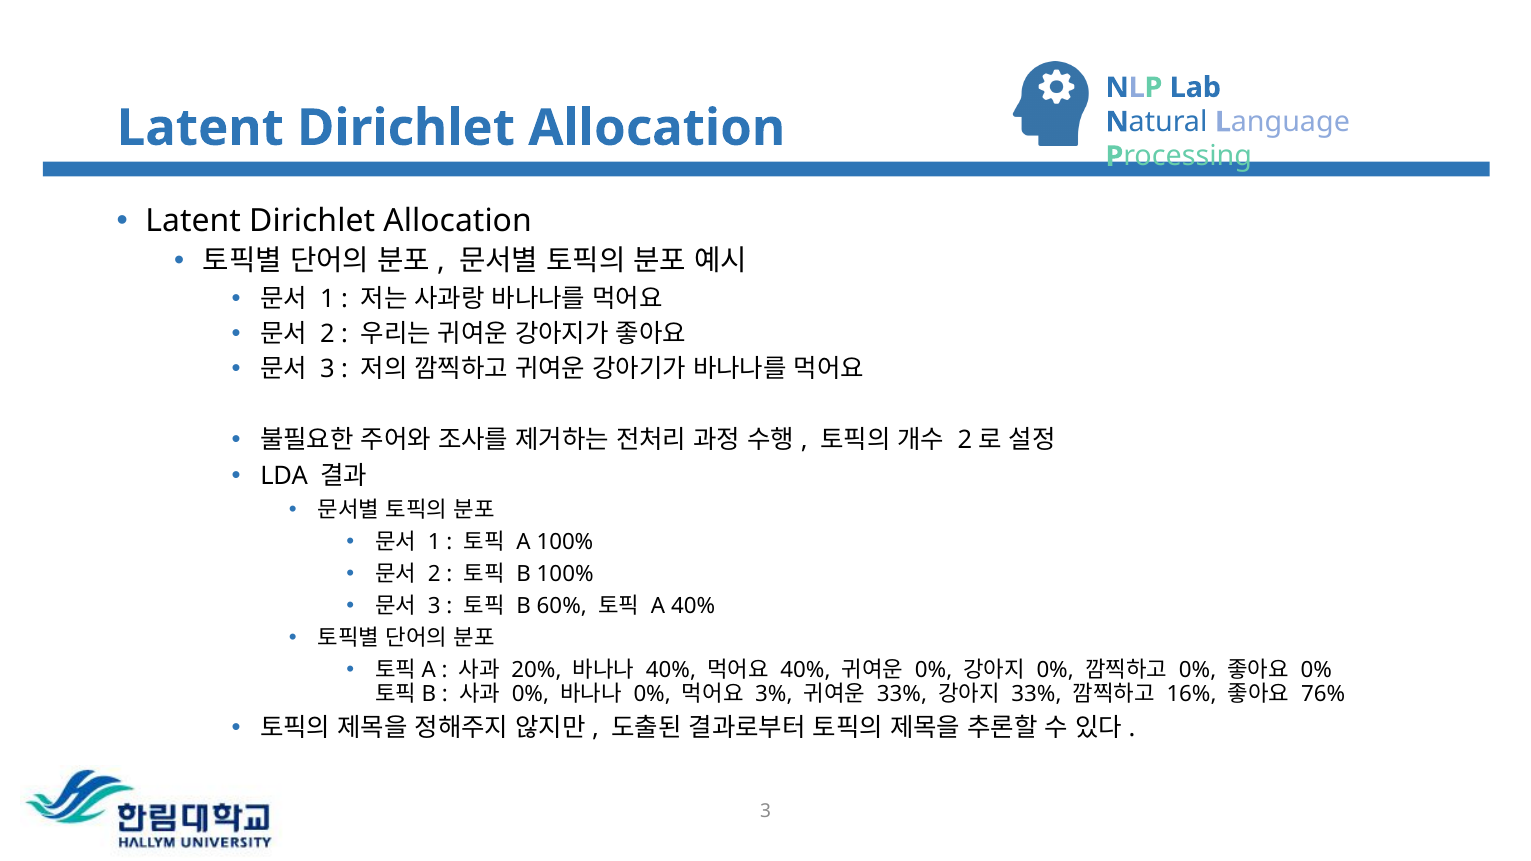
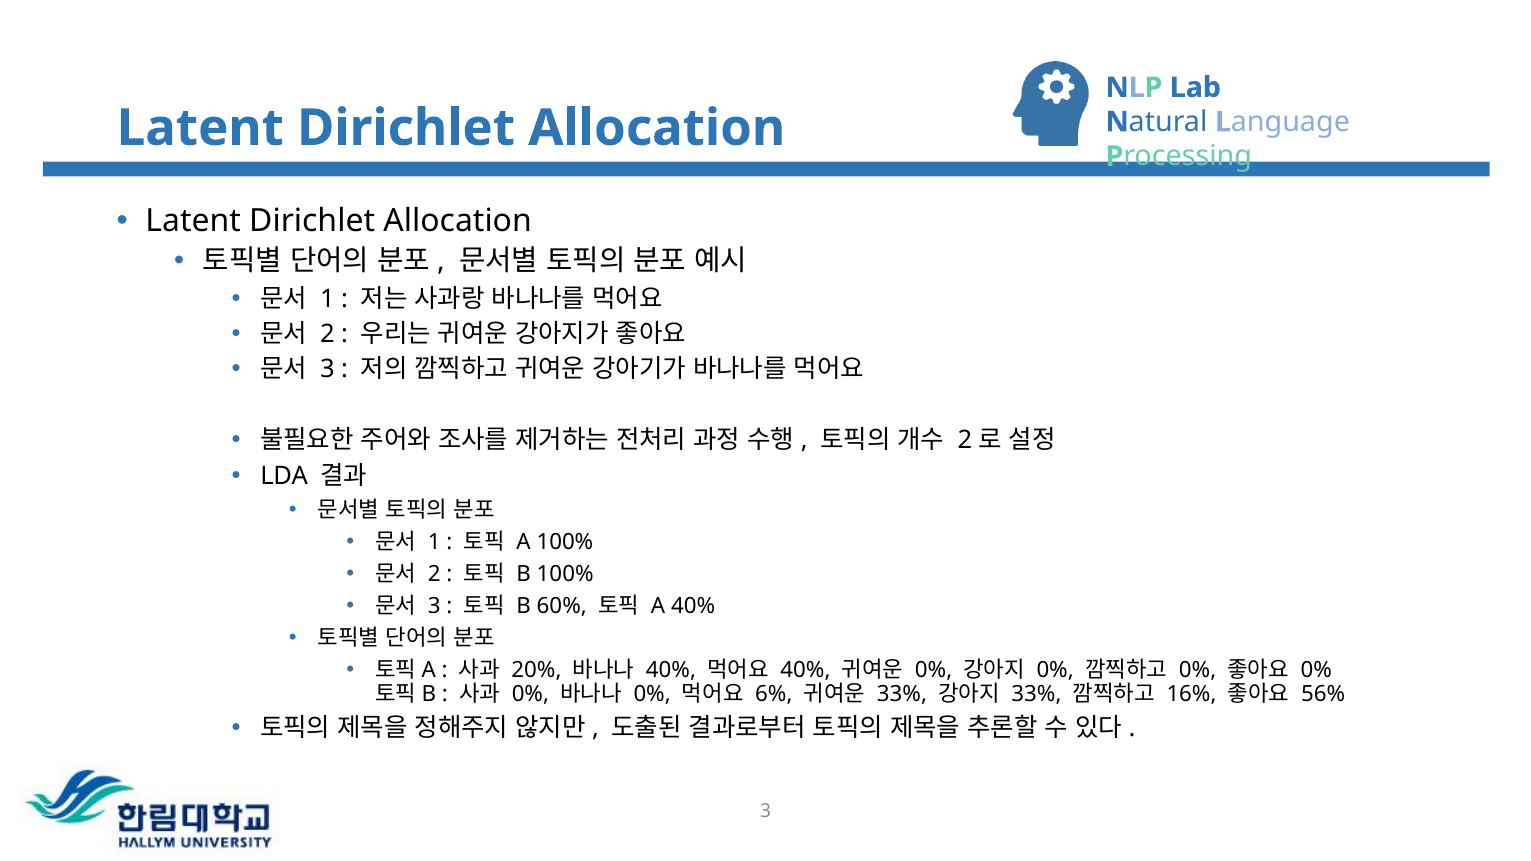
3%: 3% -> 6%
76%: 76% -> 56%
